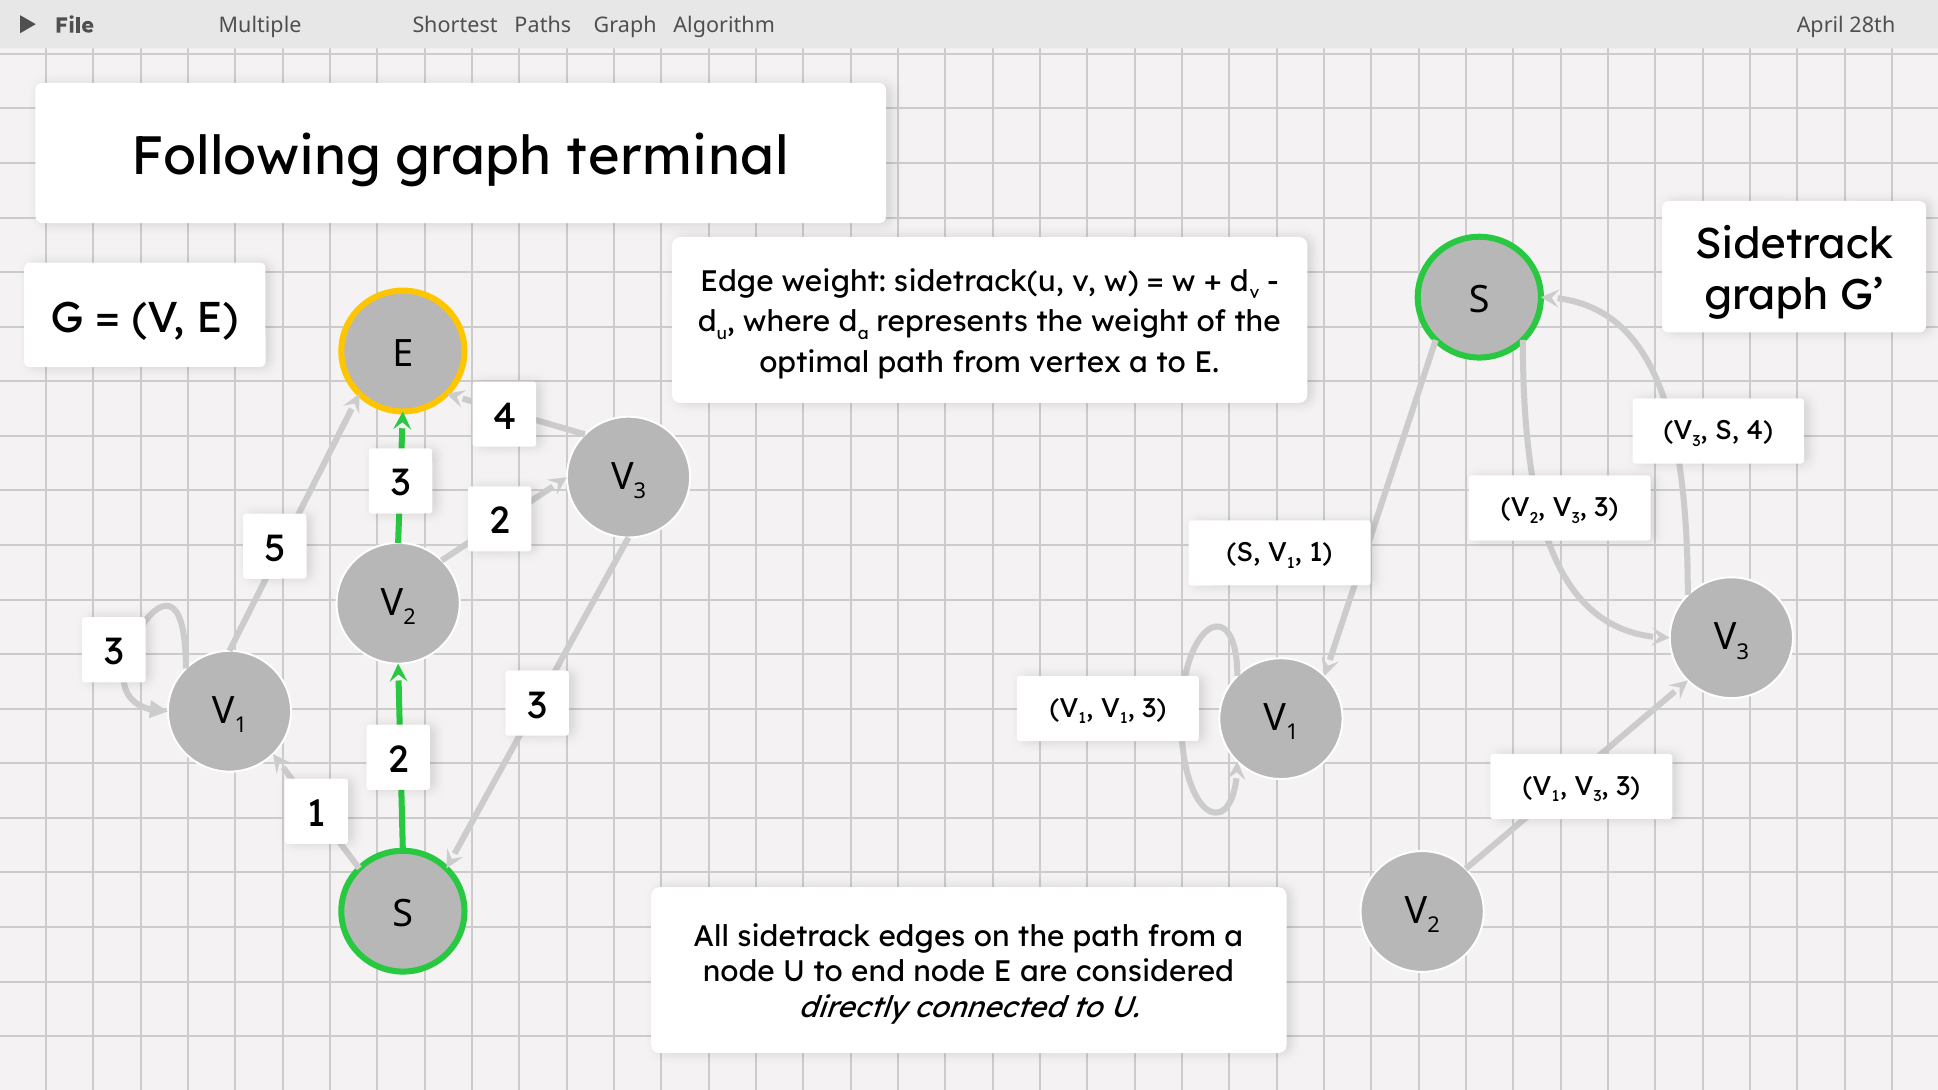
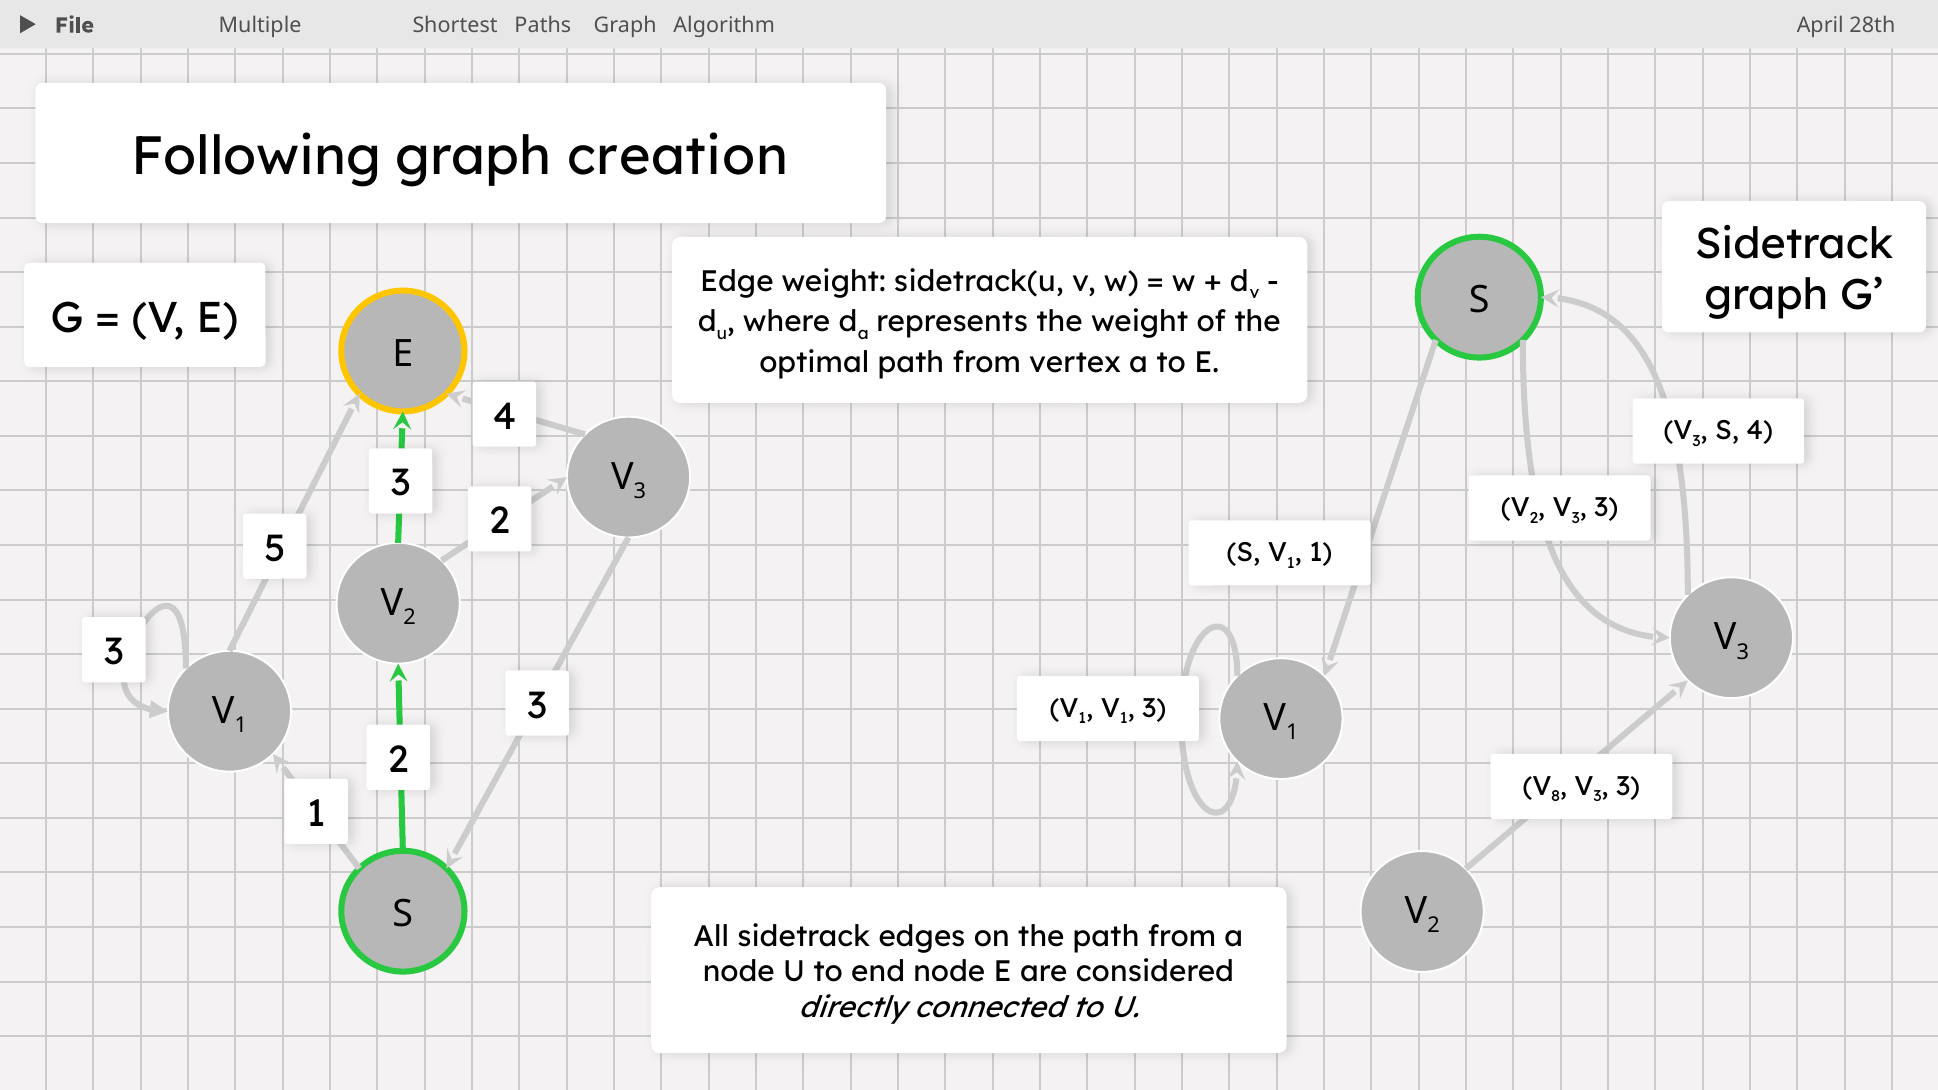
terminal: terminal -> creation
1 at (1556, 797): 1 -> 8
